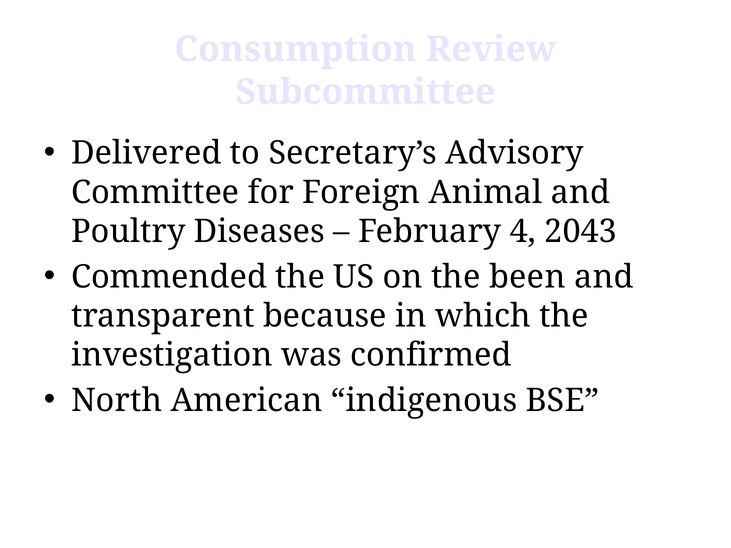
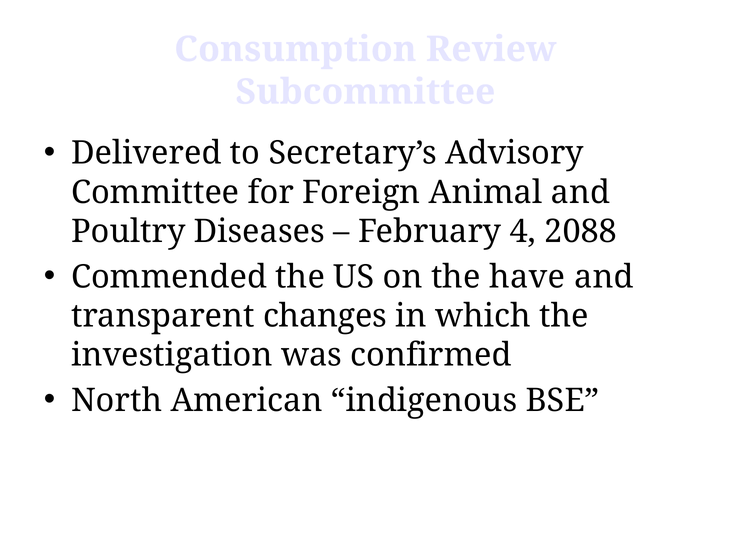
2043: 2043 -> 2088
been: been -> have
because: because -> changes
